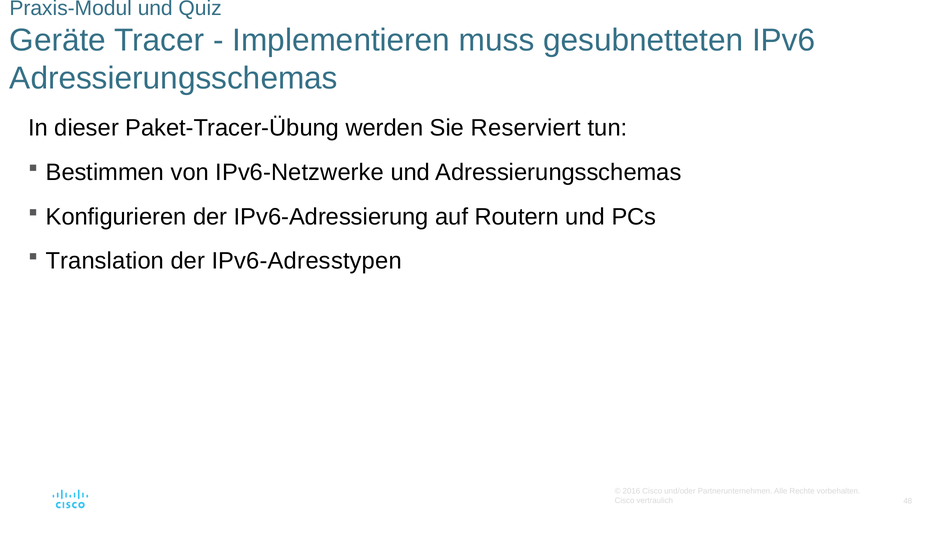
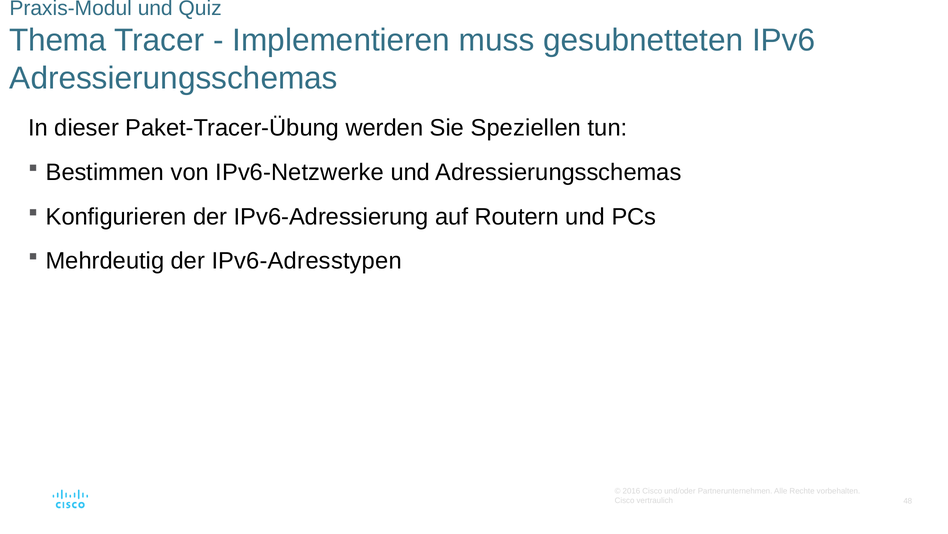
Geräte: Geräte -> Thema
Reserviert: Reserviert -> Speziellen
Translation: Translation -> Mehrdeutig
